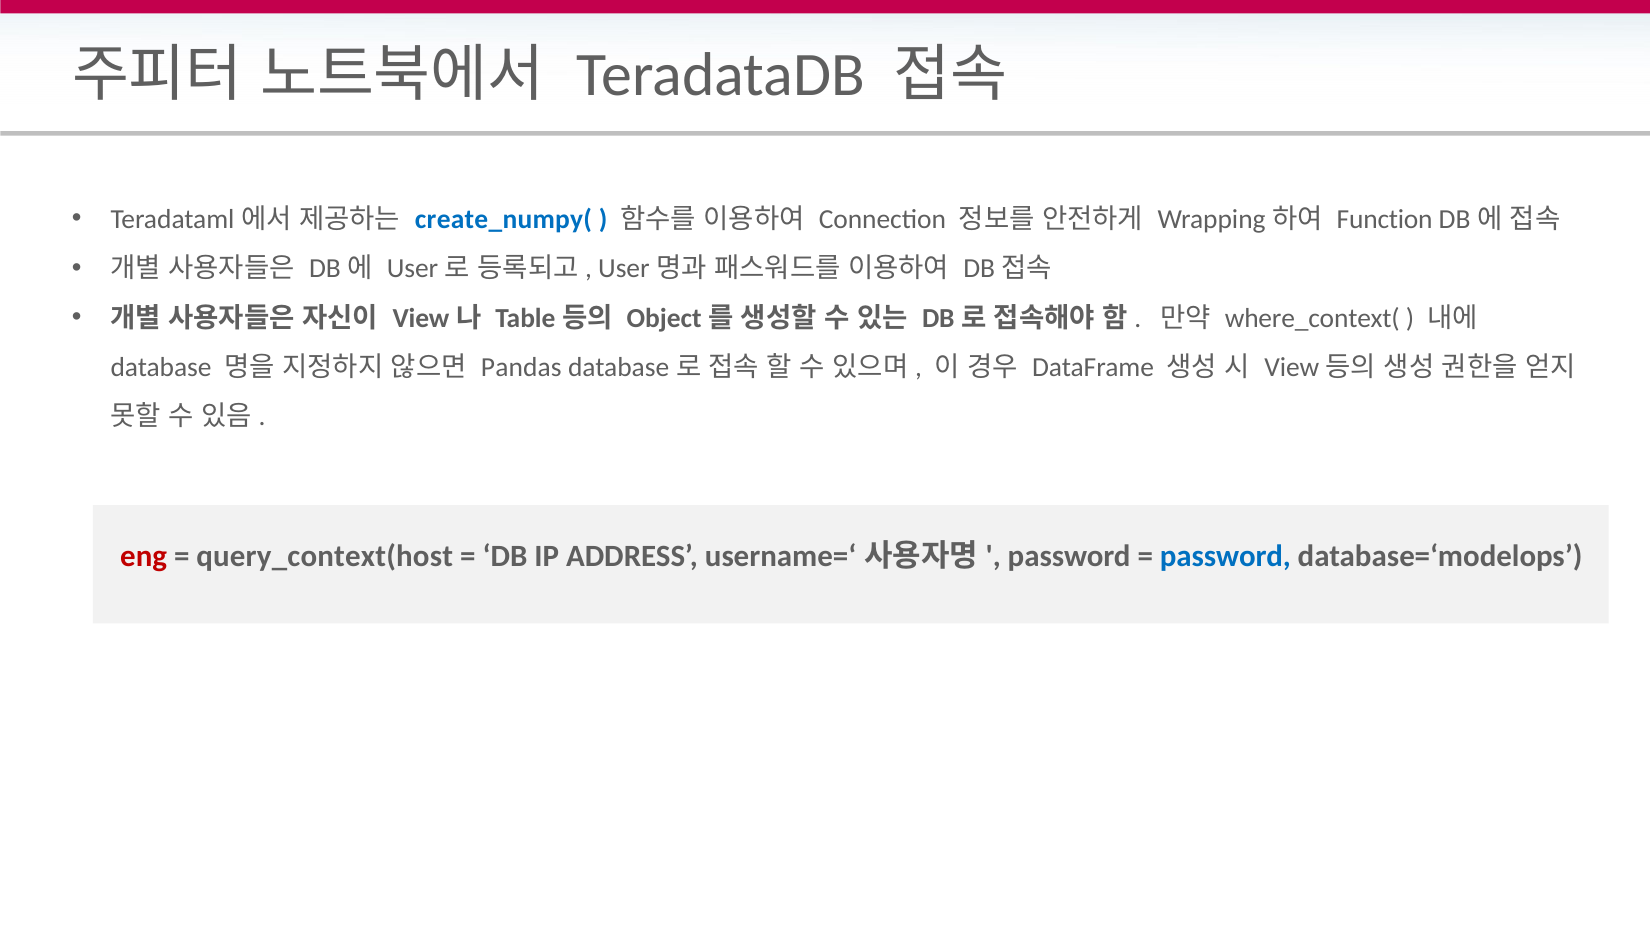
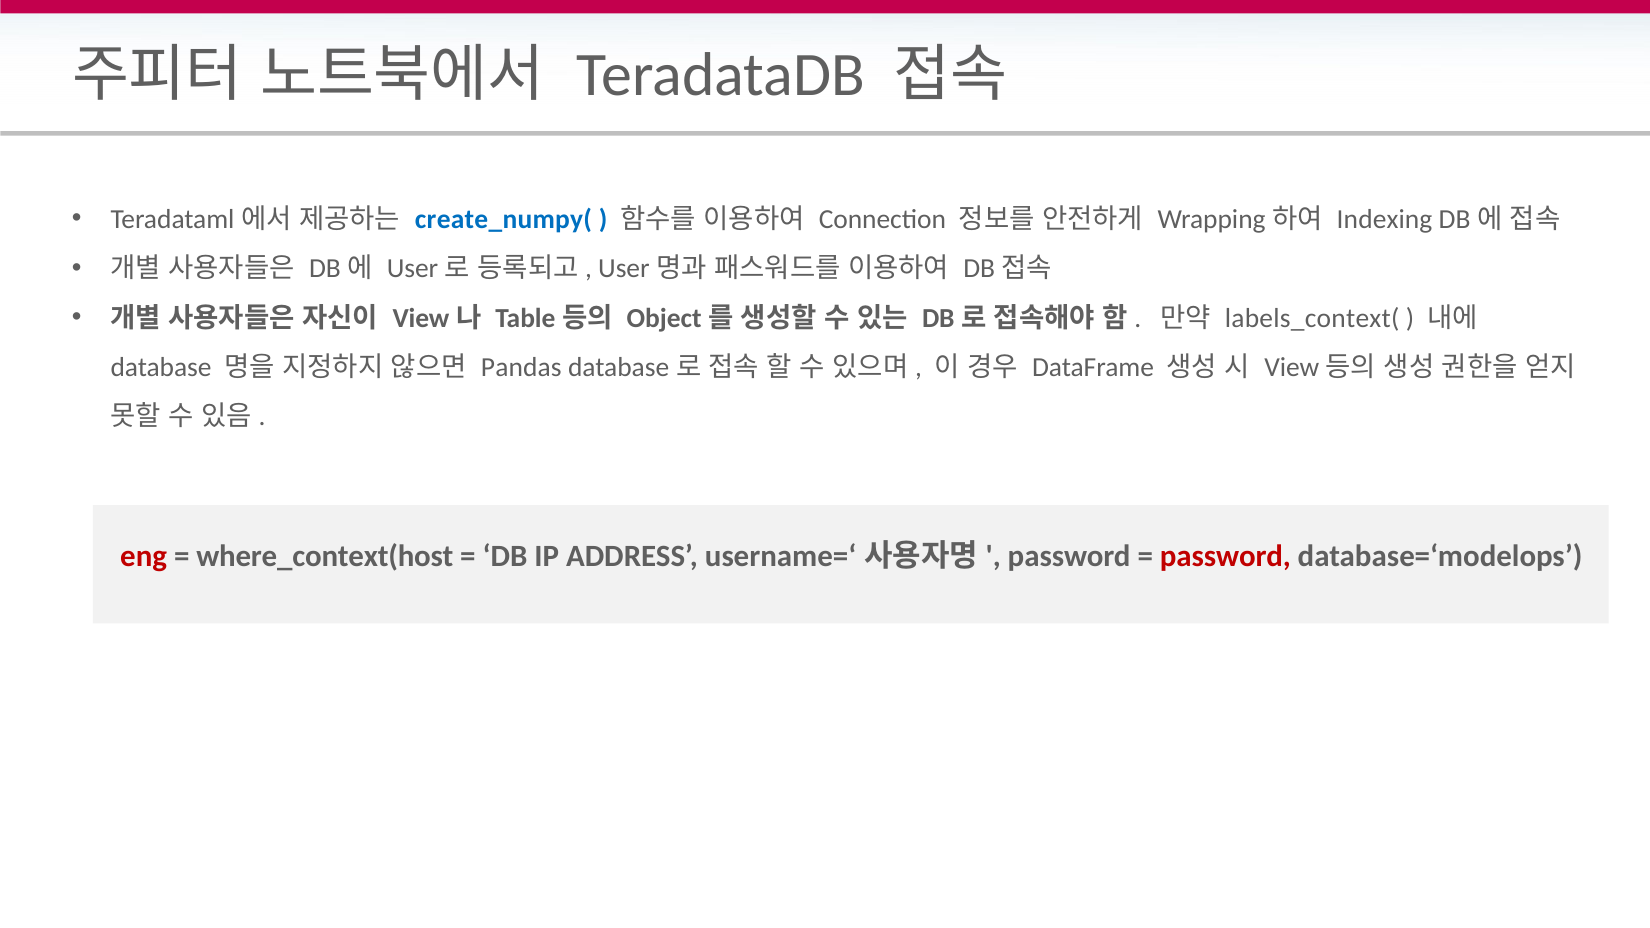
Function: Function -> Indexing
where_context(: where_context( -> labels_context(
query_context(host: query_context(host -> where_context(host
password at (1225, 556) colour: blue -> red
